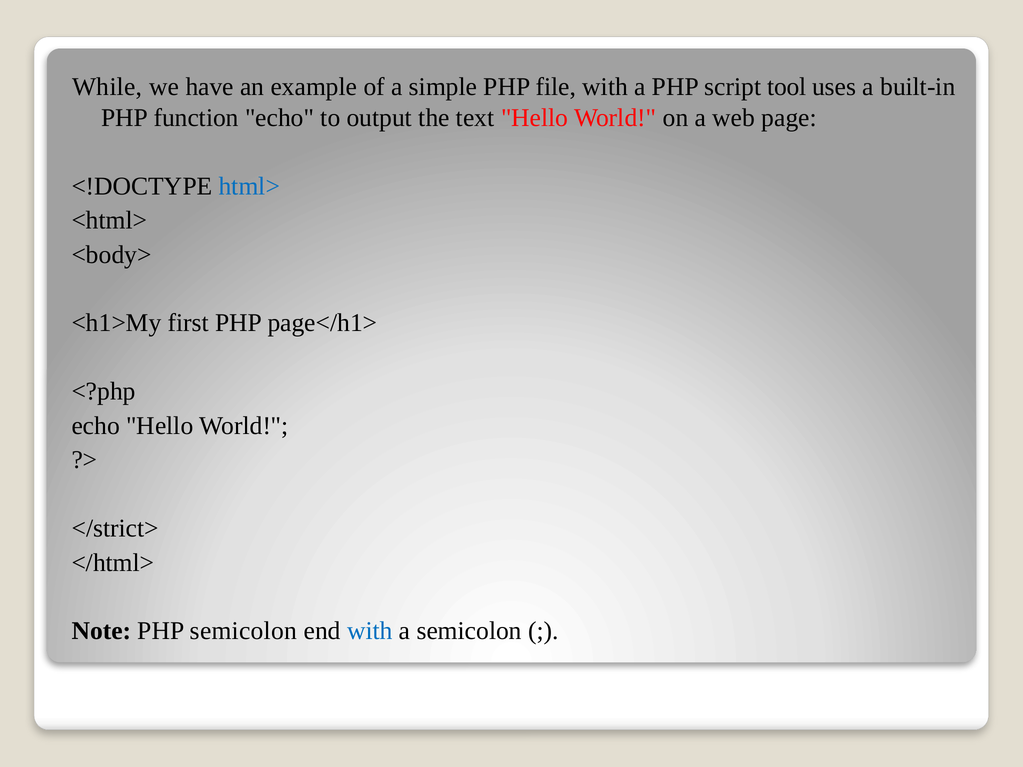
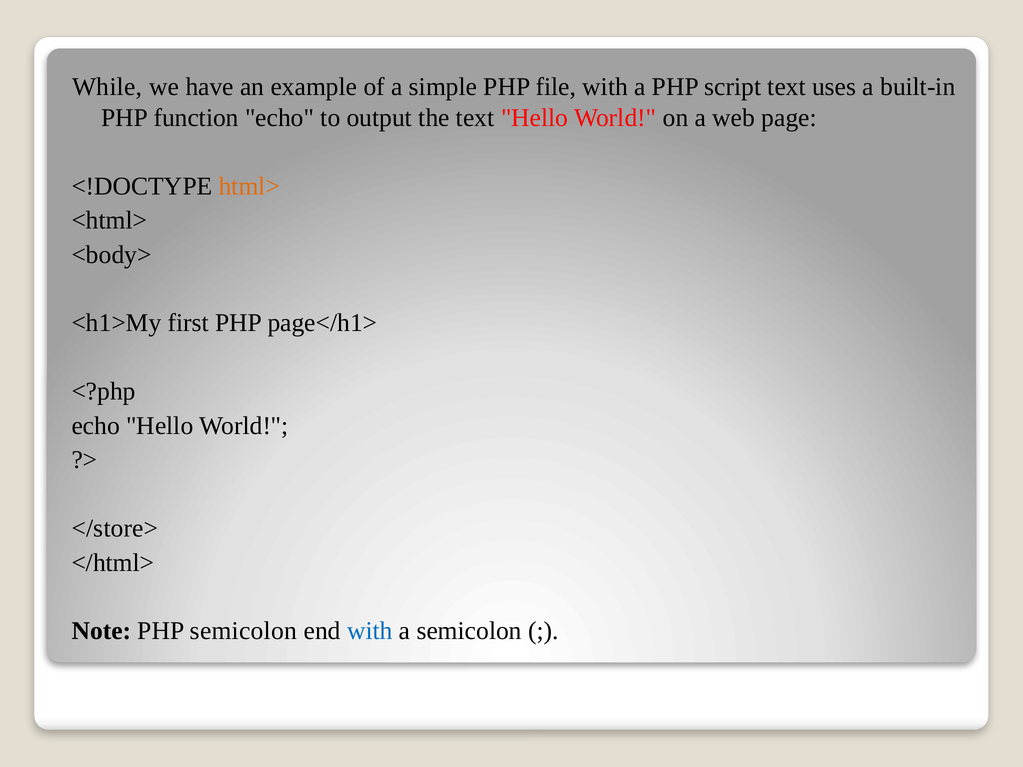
script tool: tool -> text
html> colour: blue -> orange
</strict>: </strict> -> </store>
